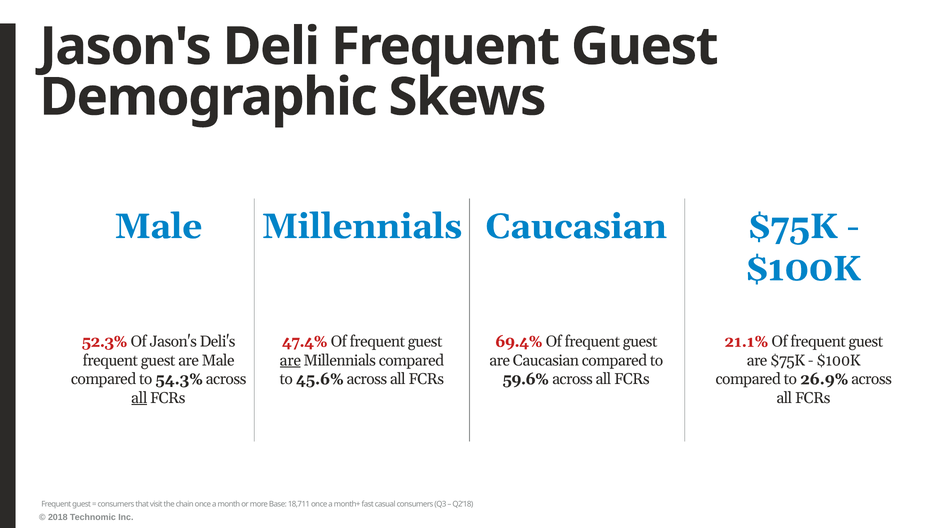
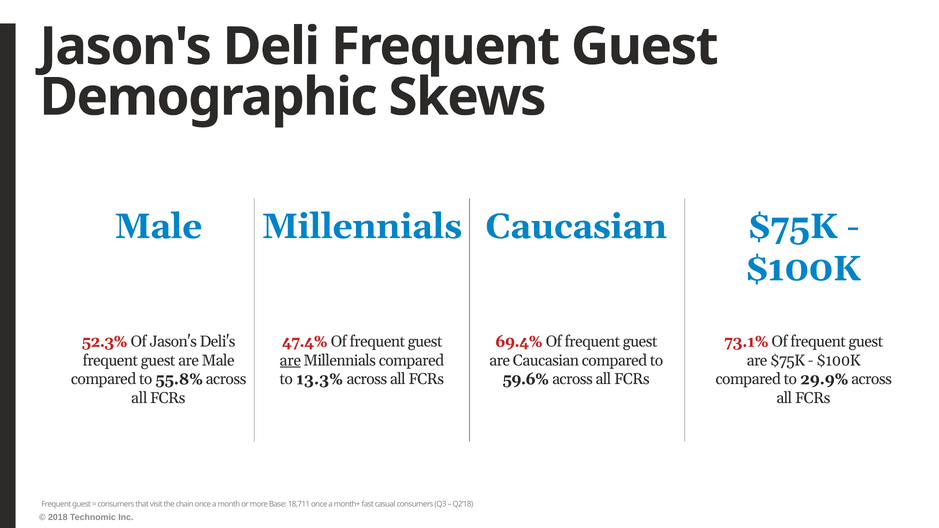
21.1%: 21.1% -> 73.1%
54.3%: 54.3% -> 55.8%
45.6%: 45.6% -> 13.3%
26.9%: 26.9% -> 29.9%
all at (139, 398) underline: present -> none
